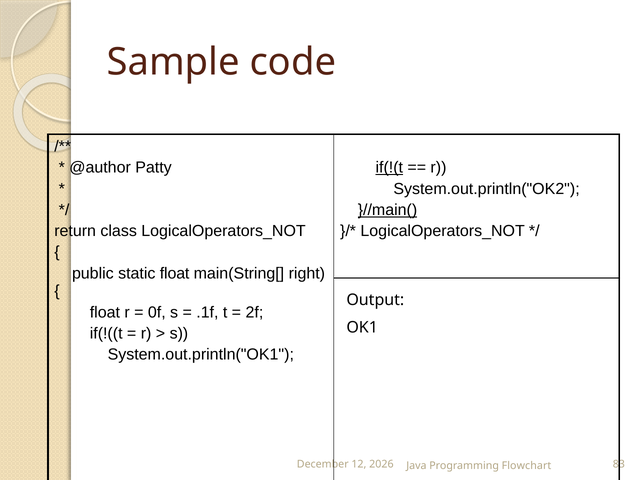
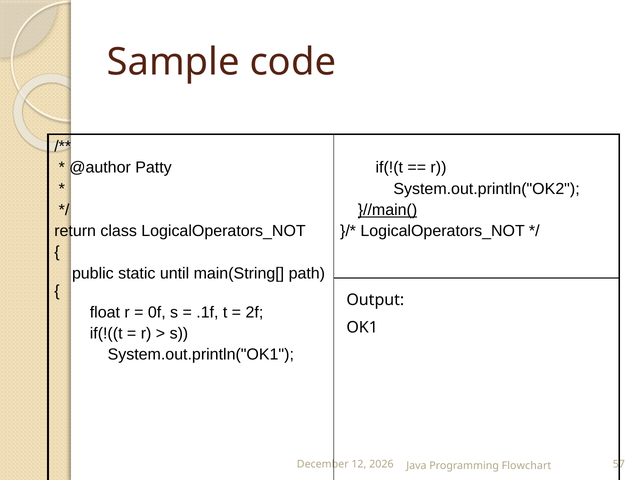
if(!(t underline: present -> none
static float: float -> until
right: right -> path
83: 83 -> 57
